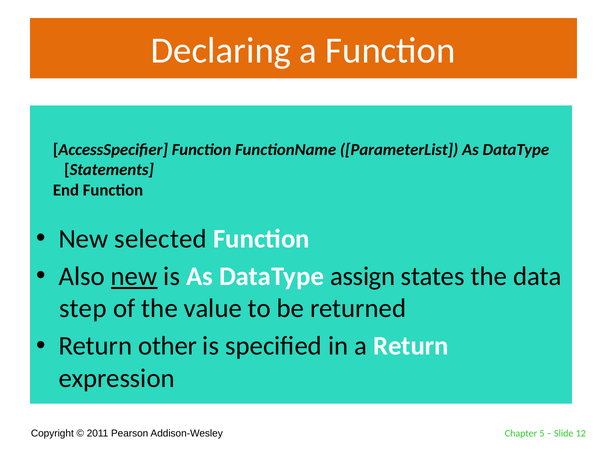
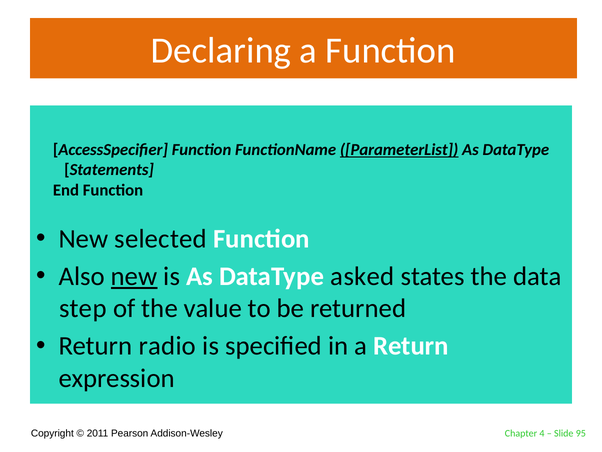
ParameterList underline: none -> present
assign: assign -> asked
other: other -> radio
5: 5 -> 4
12: 12 -> 95
